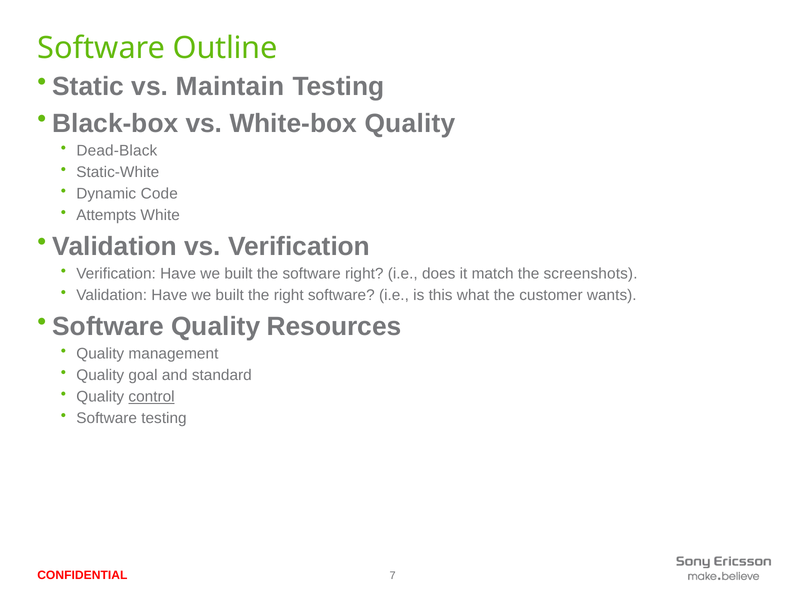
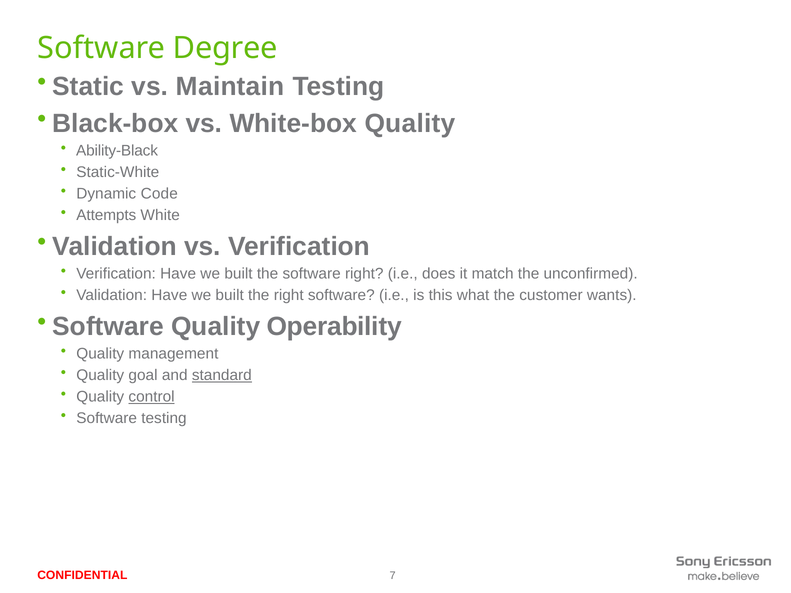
Outline: Outline -> Degree
Dead-Black: Dead-Black -> Ability-Black
screenshots: screenshots -> unconfirmed
Resources: Resources -> Operability
standard underline: none -> present
